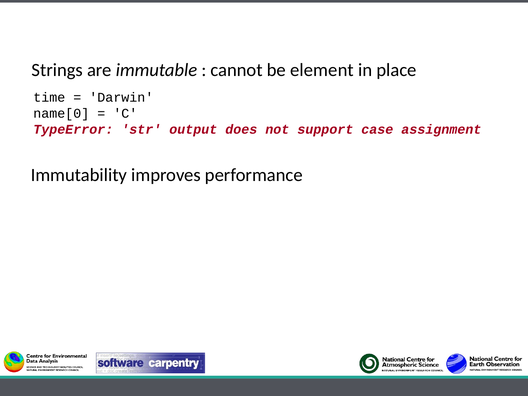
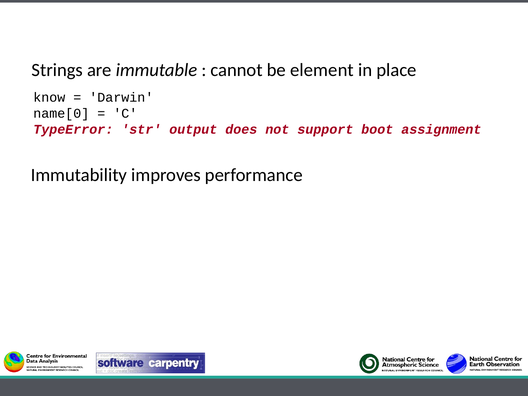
time: time -> know
case: case -> boot
